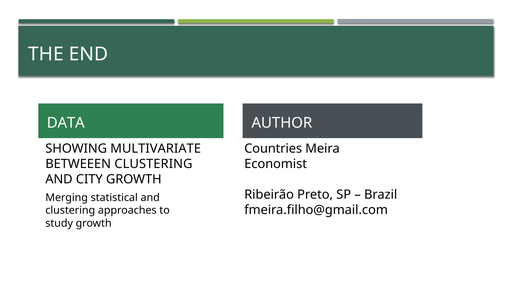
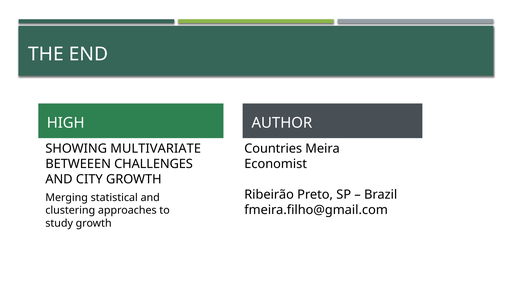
DATA: DATA -> HIGH
BETWEEEN CLUSTERING: CLUSTERING -> CHALLENGES
